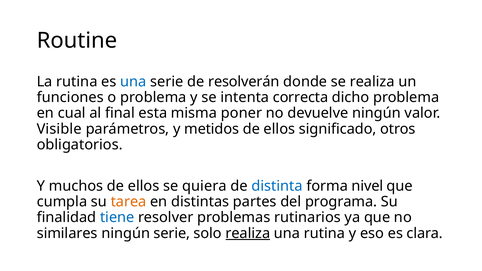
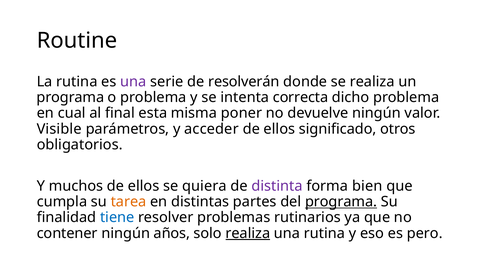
una at (133, 82) colour: blue -> purple
funciones at (70, 97): funciones -> programa
metidos: metidos -> acceder
distinta colour: blue -> purple
nivel: nivel -> bien
programa at (341, 202) underline: none -> present
similares: similares -> contener
ningún serie: serie -> años
clara: clara -> pero
